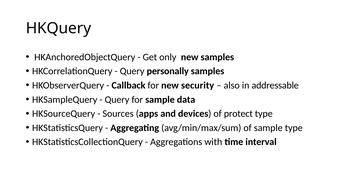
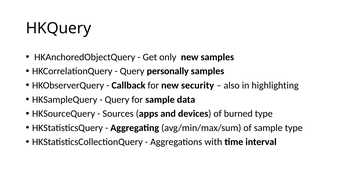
addressable: addressable -> highlighting
protect: protect -> burned
